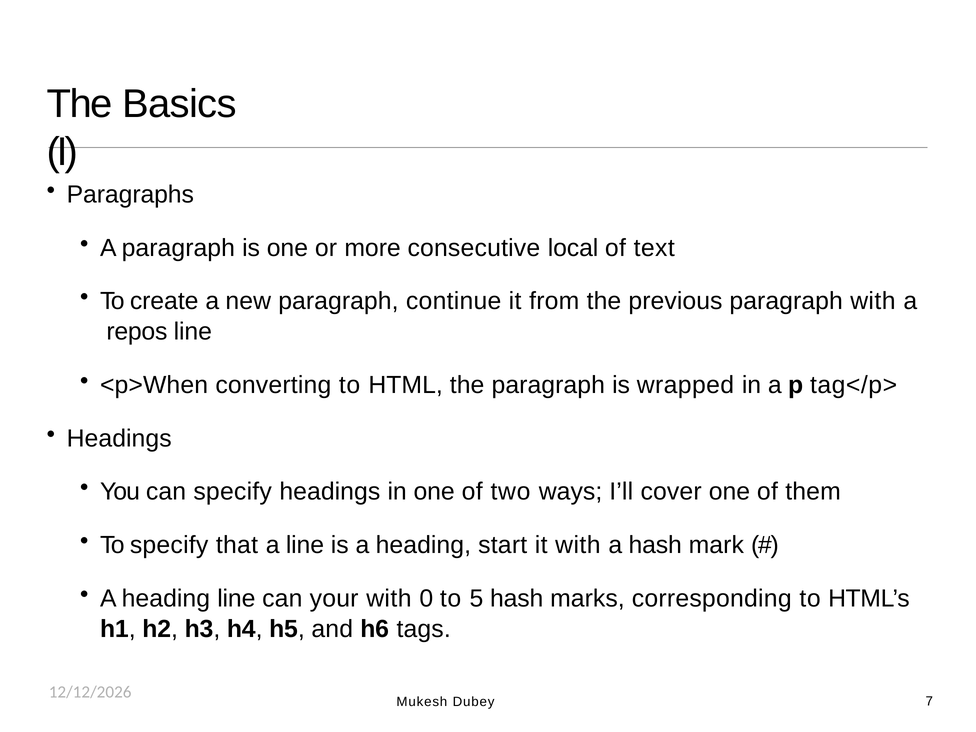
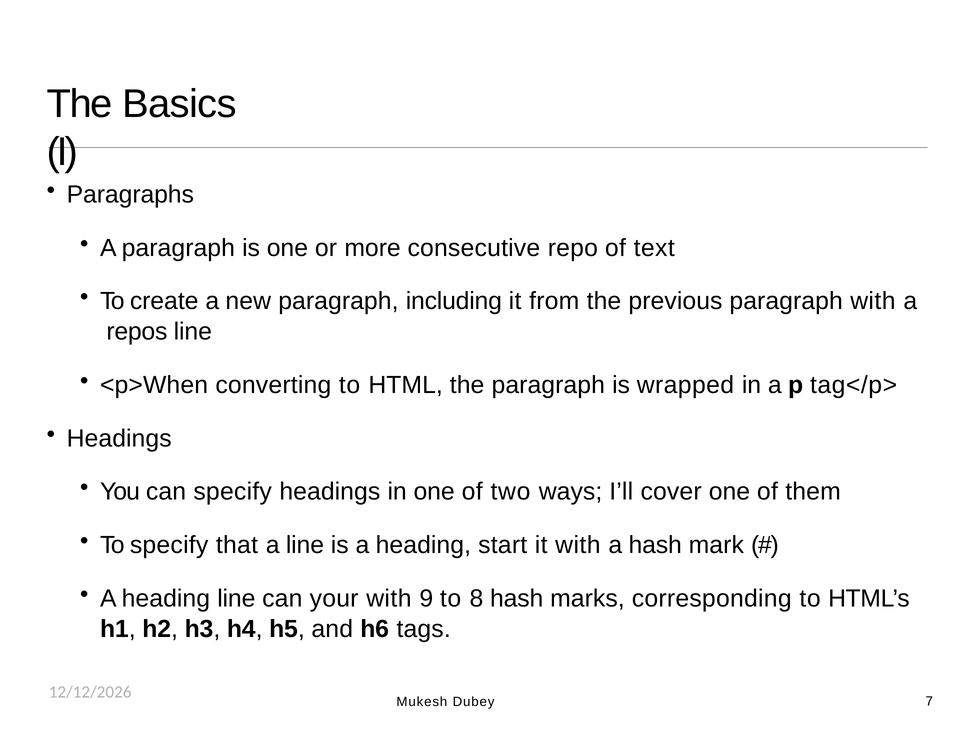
local: local -> repo
continue: continue -> including
0: 0 -> 9
5: 5 -> 8
